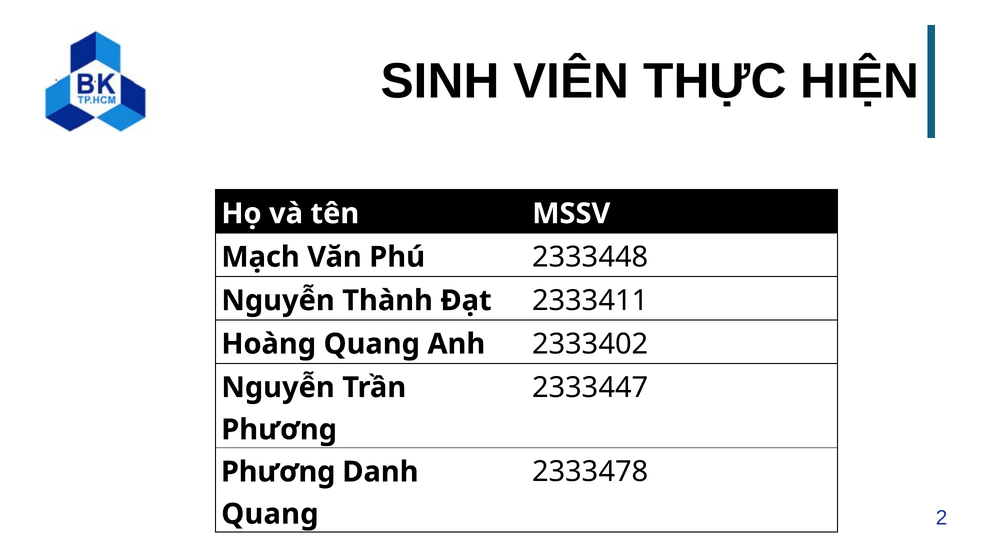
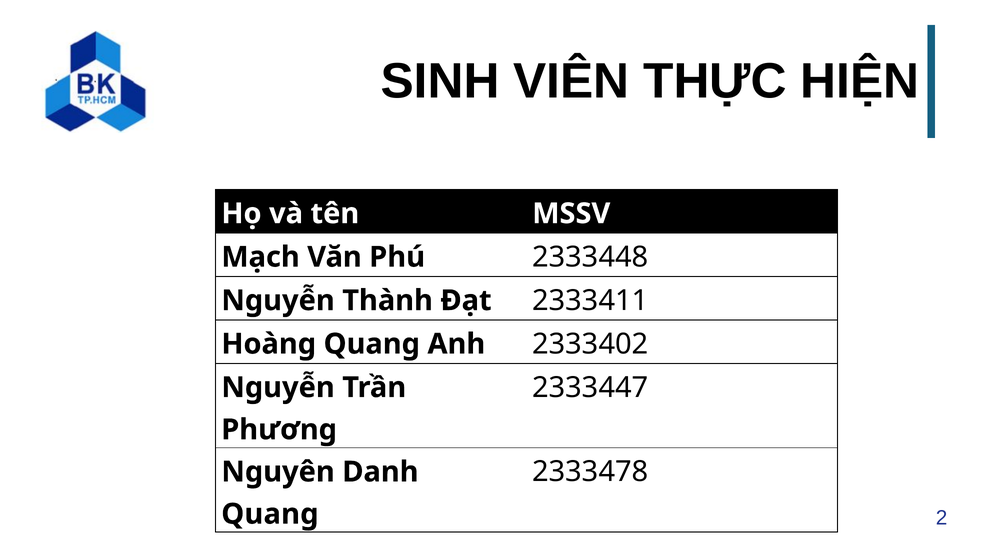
Phương at (278, 472): Phương -> Nguyên
